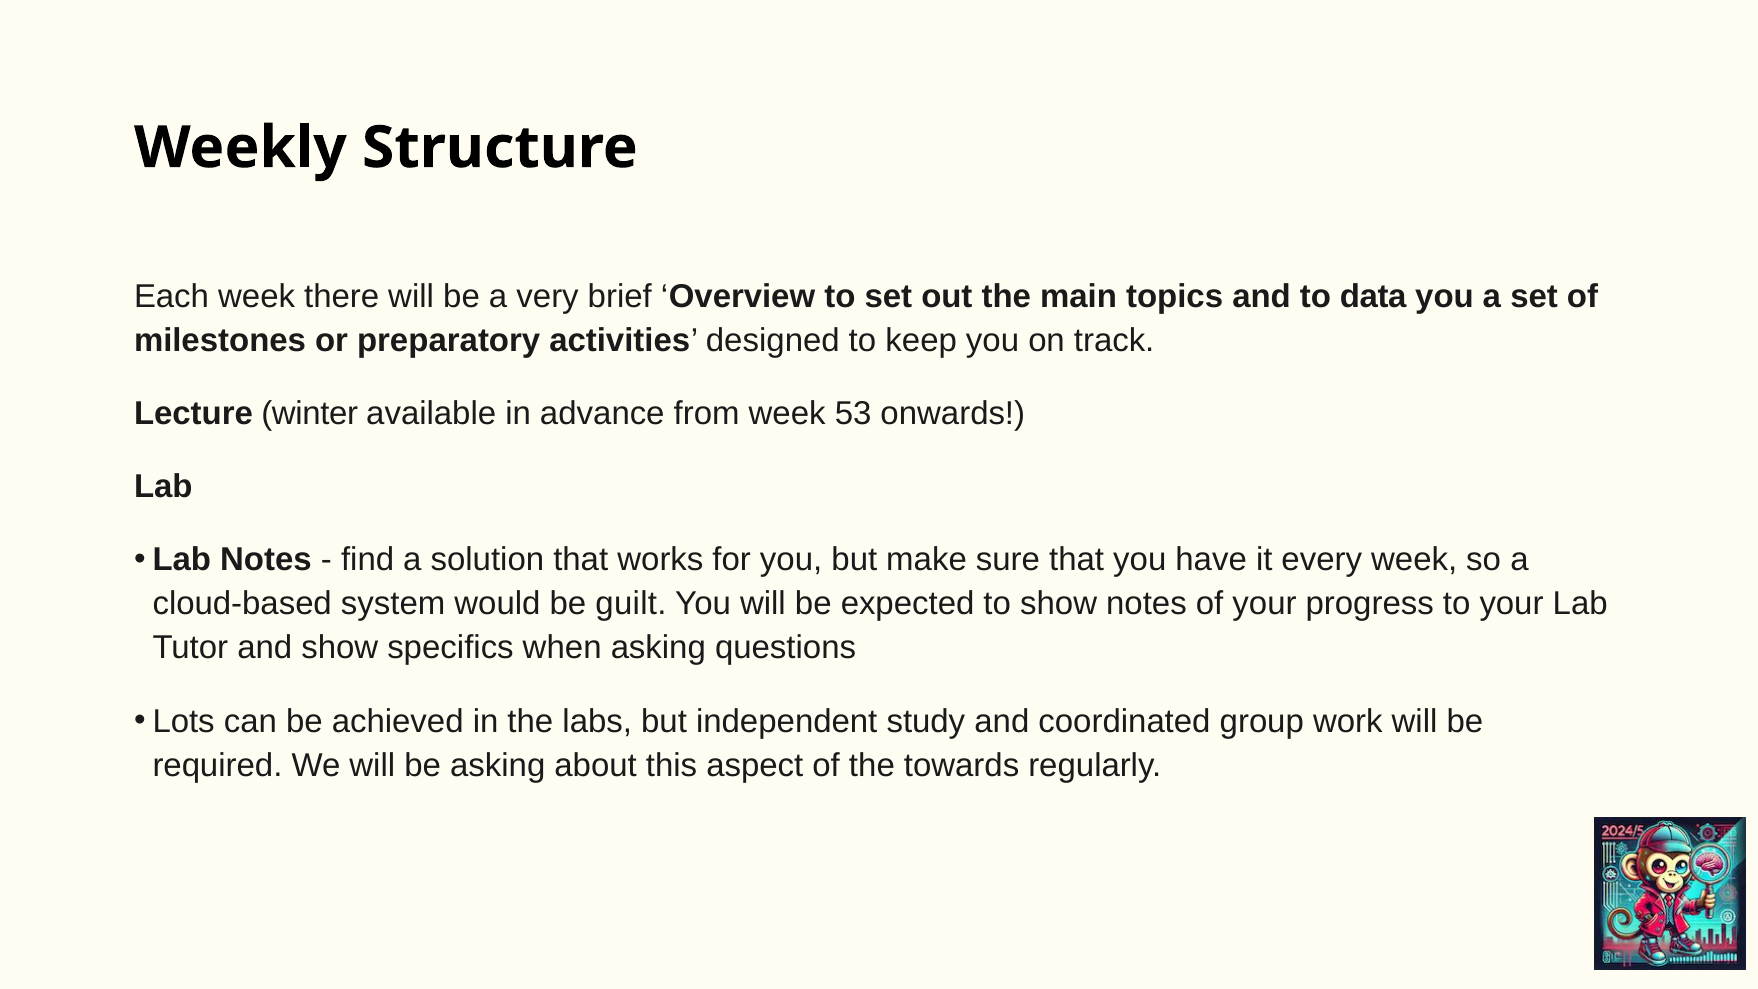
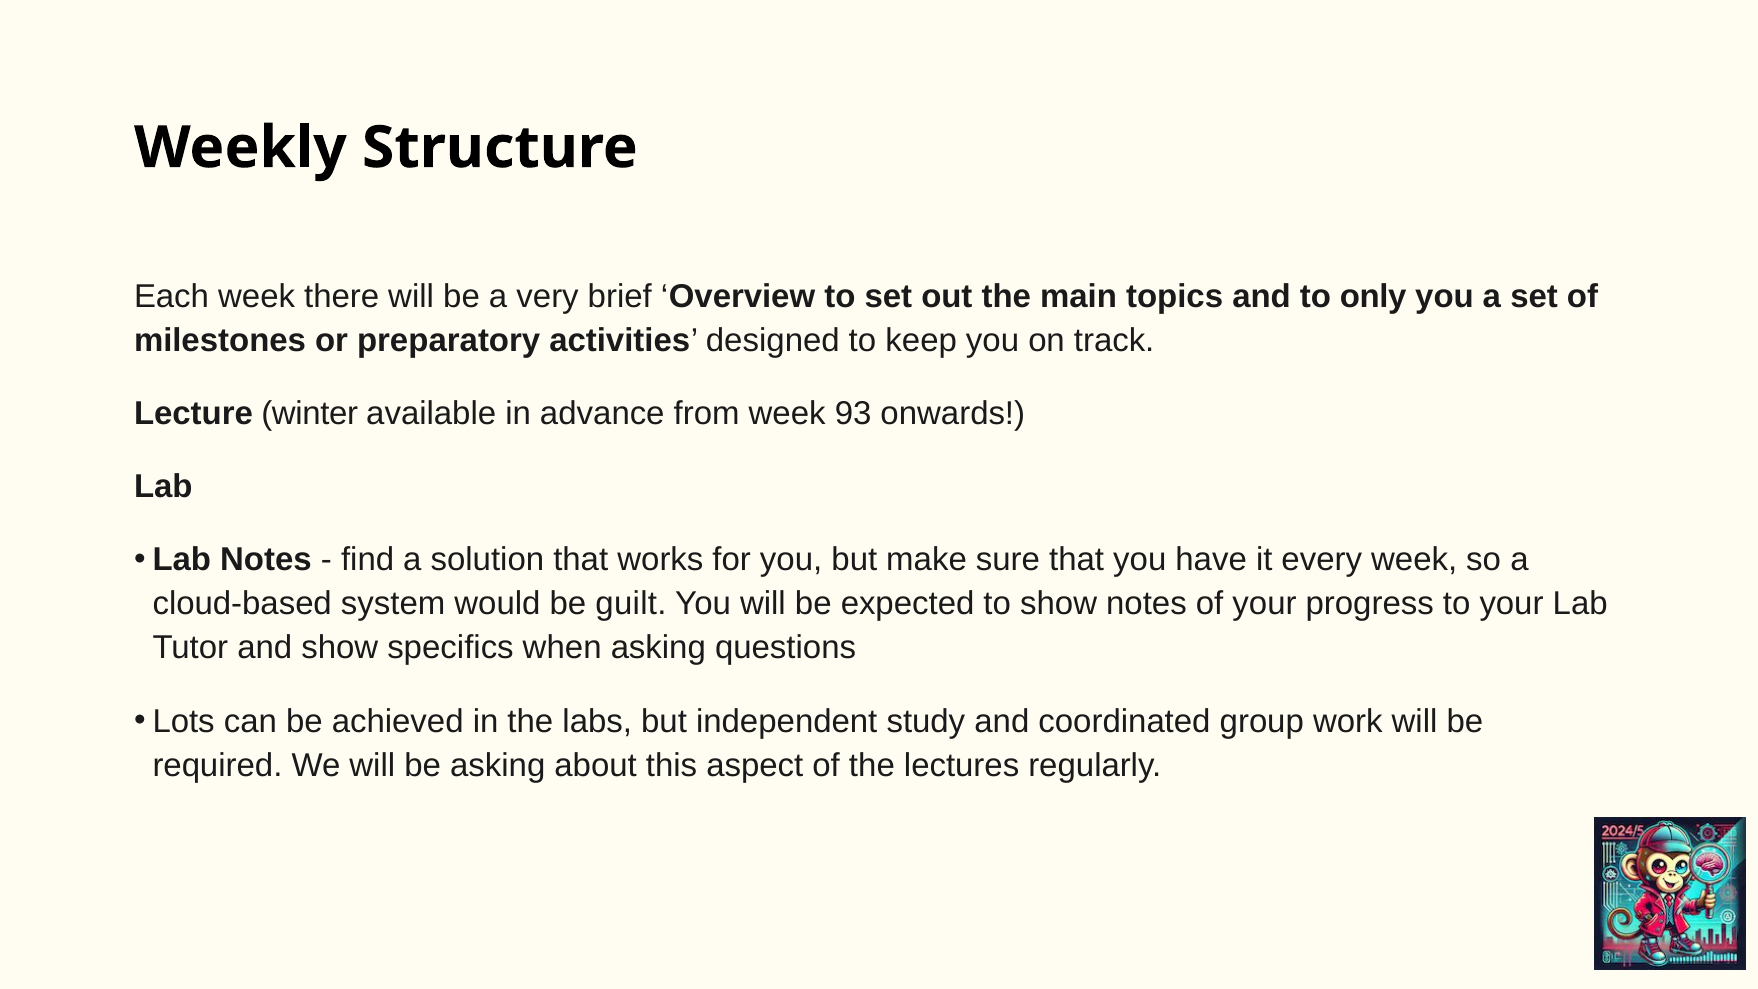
data: data -> only
53: 53 -> 93
towards: towards -> lectures
